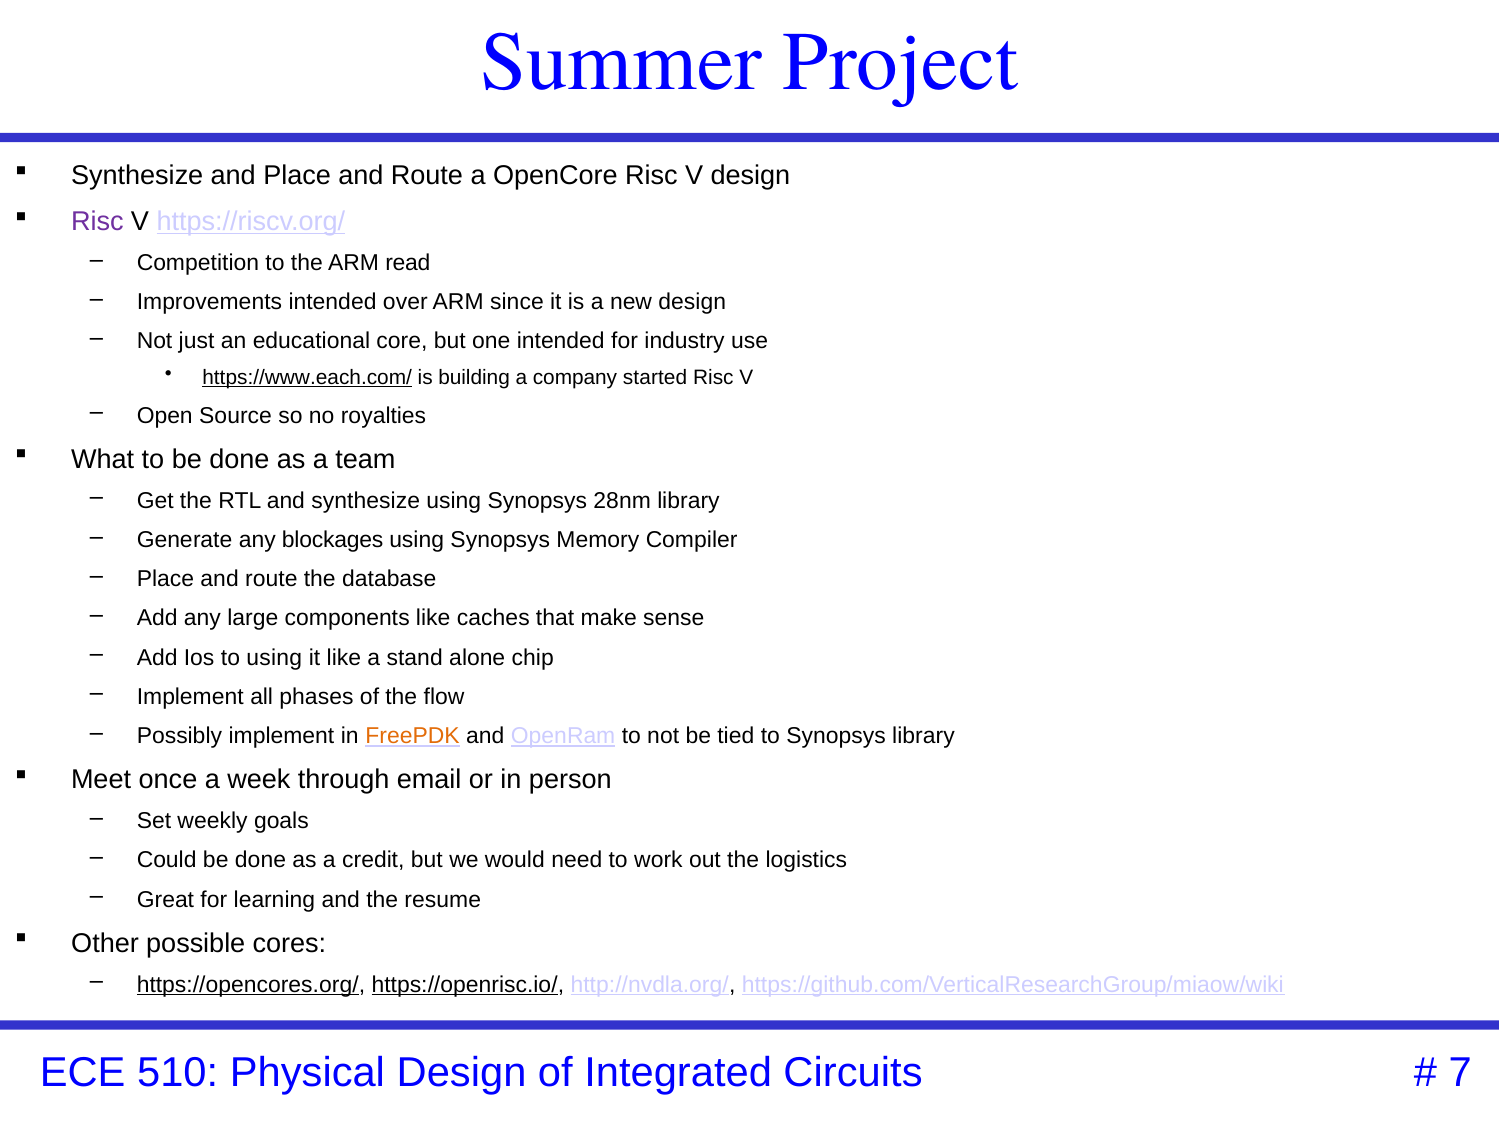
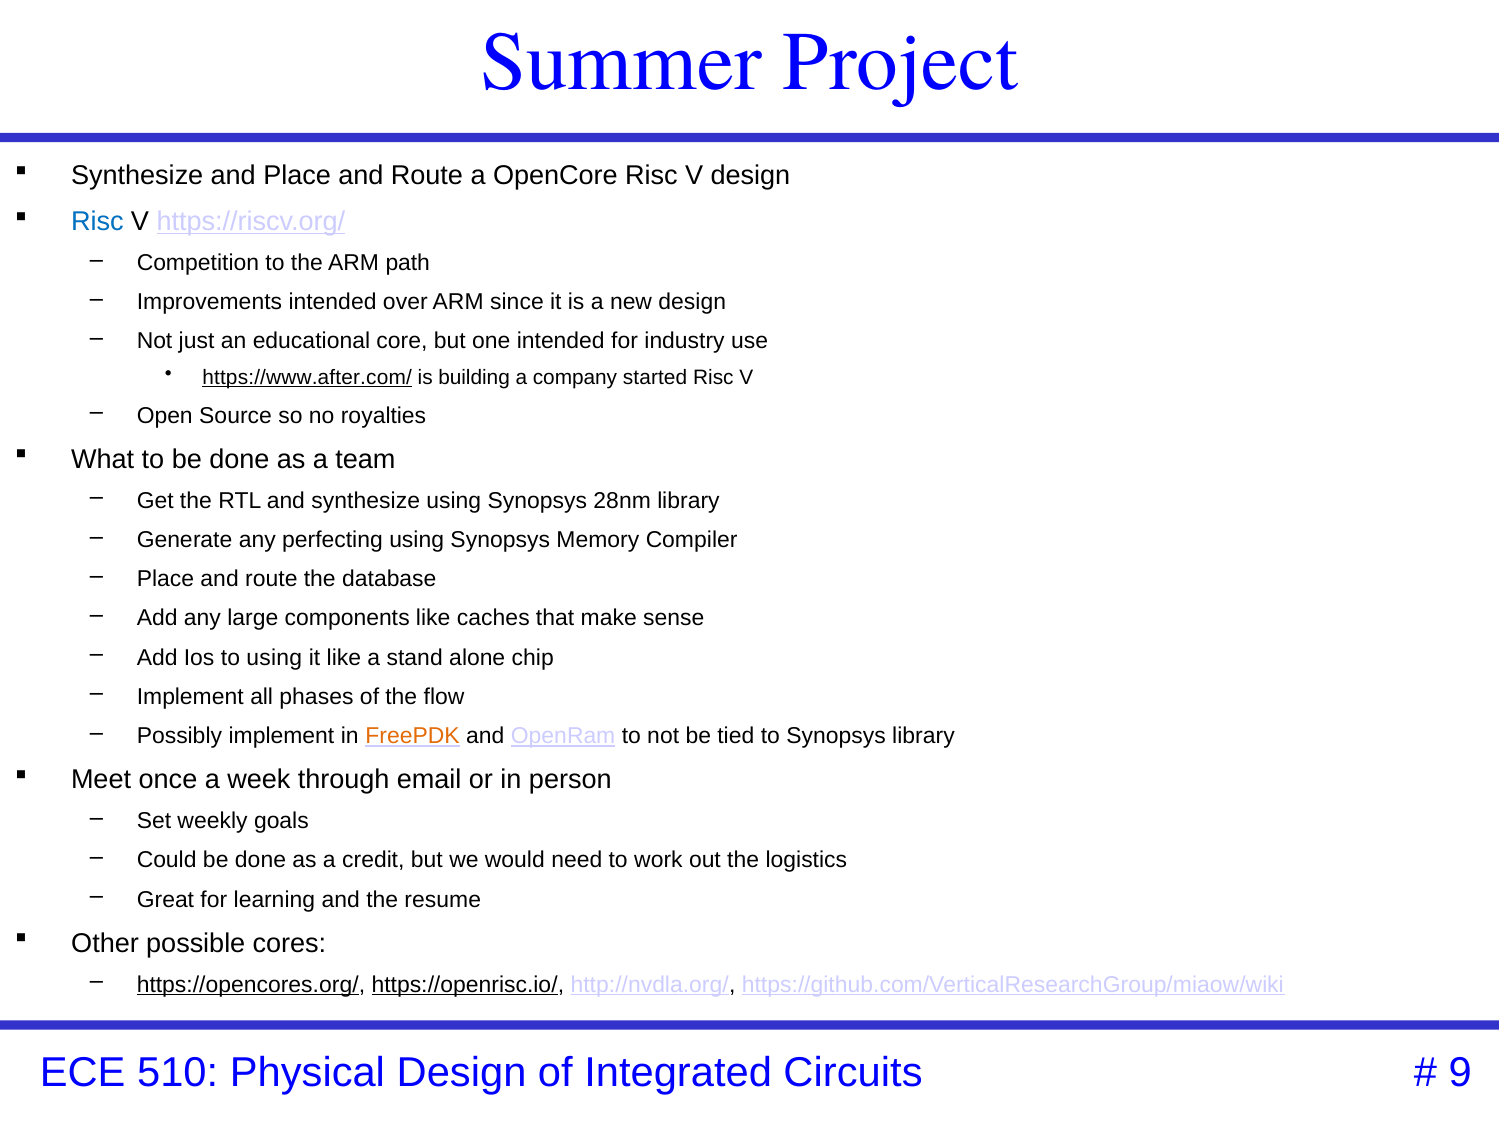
Risc at (97, 221) colour: purple -> blue
read: read -> path
https://www.each.com/: https://www.each.com/ -> https://www.after.com/
blockages: blockages -> perfecting
7: 7 -> 9
